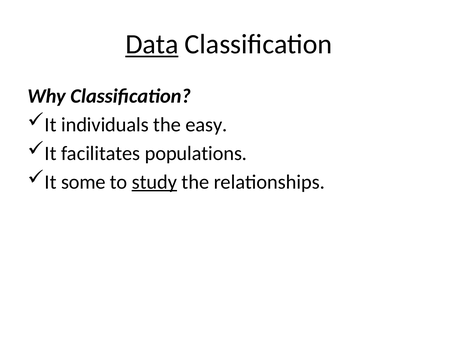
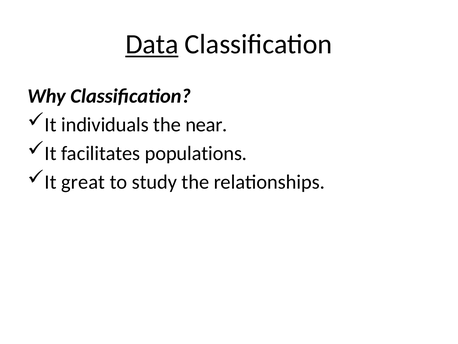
easy: easy -> near
some: some -> great
study underline: present -> none
